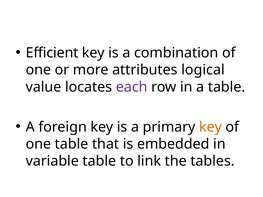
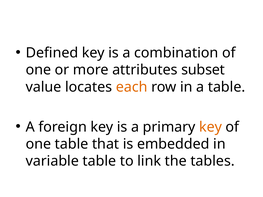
Efficient: Efficient -> Defined
logical: logical -> subset
each colour: purple -> orange
